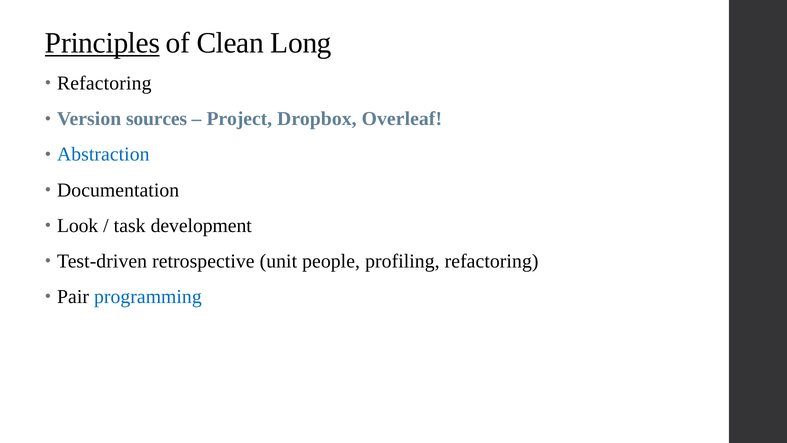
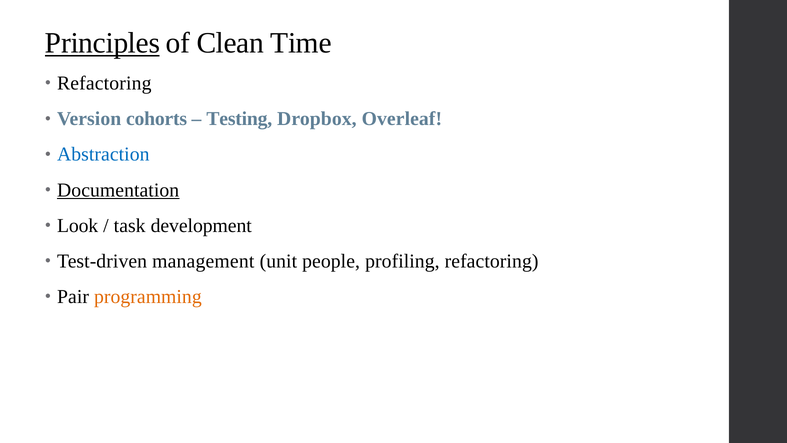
Long: Long -> Time
sources: sources -> cohorts
Project: Project -> Testing
Documentation underline: none -> present
retrospective: retrospective -> management
programming colour: blue -> orange
